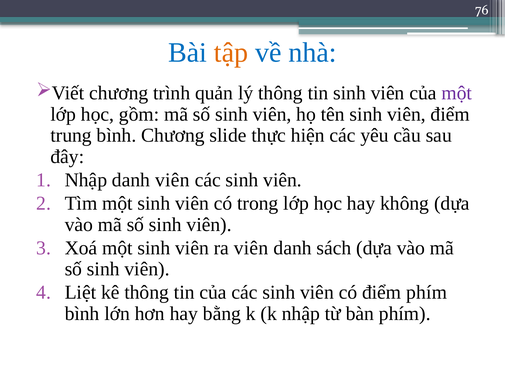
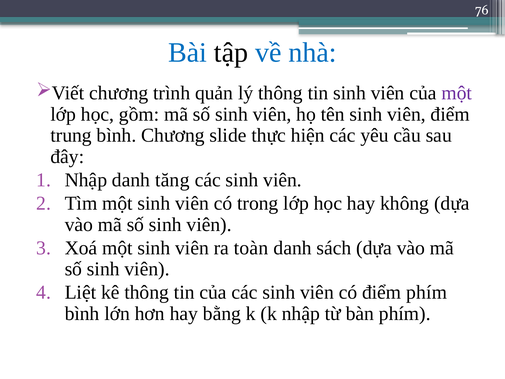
tập colour: orange -> black
danh viên: viên -> tăng
ra viên: viên -> toàn
